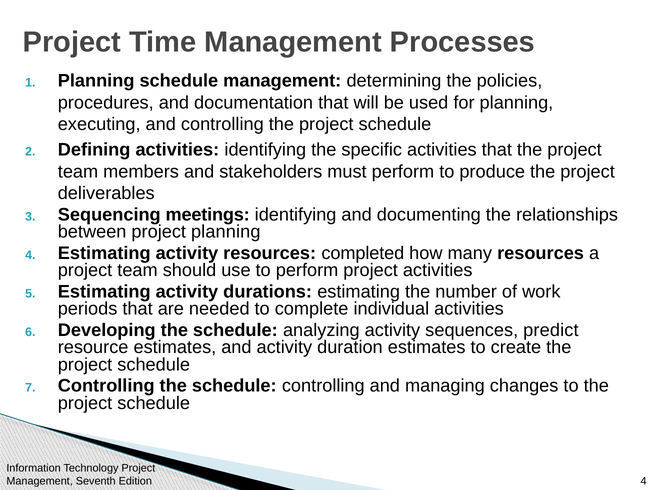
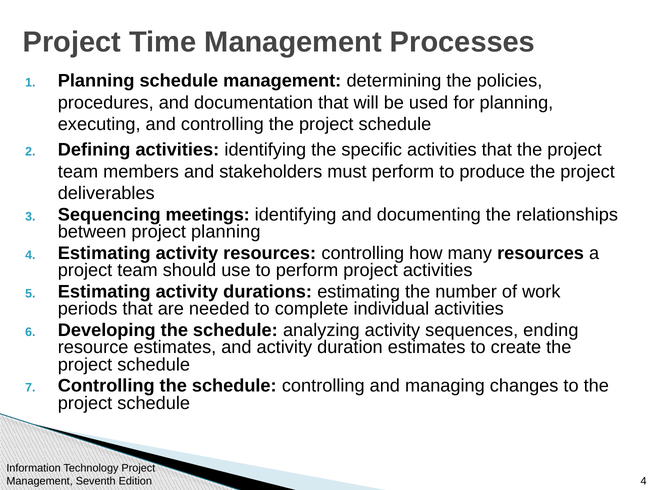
resources completed: completed -> controlling
predict: predict -> ending
